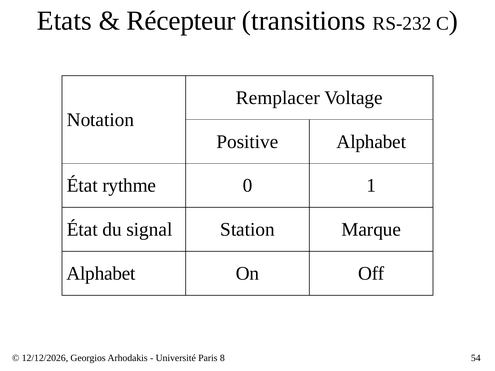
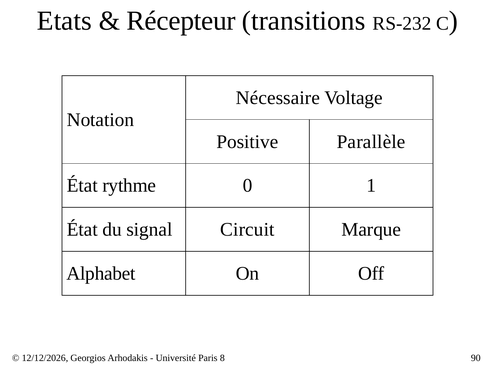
Remplacer: Remplacer -> Nécessaire
Positive Alphabet: Alphabet -> Parallèle
Station: Station -> Circuit
54: 54 -> 90
